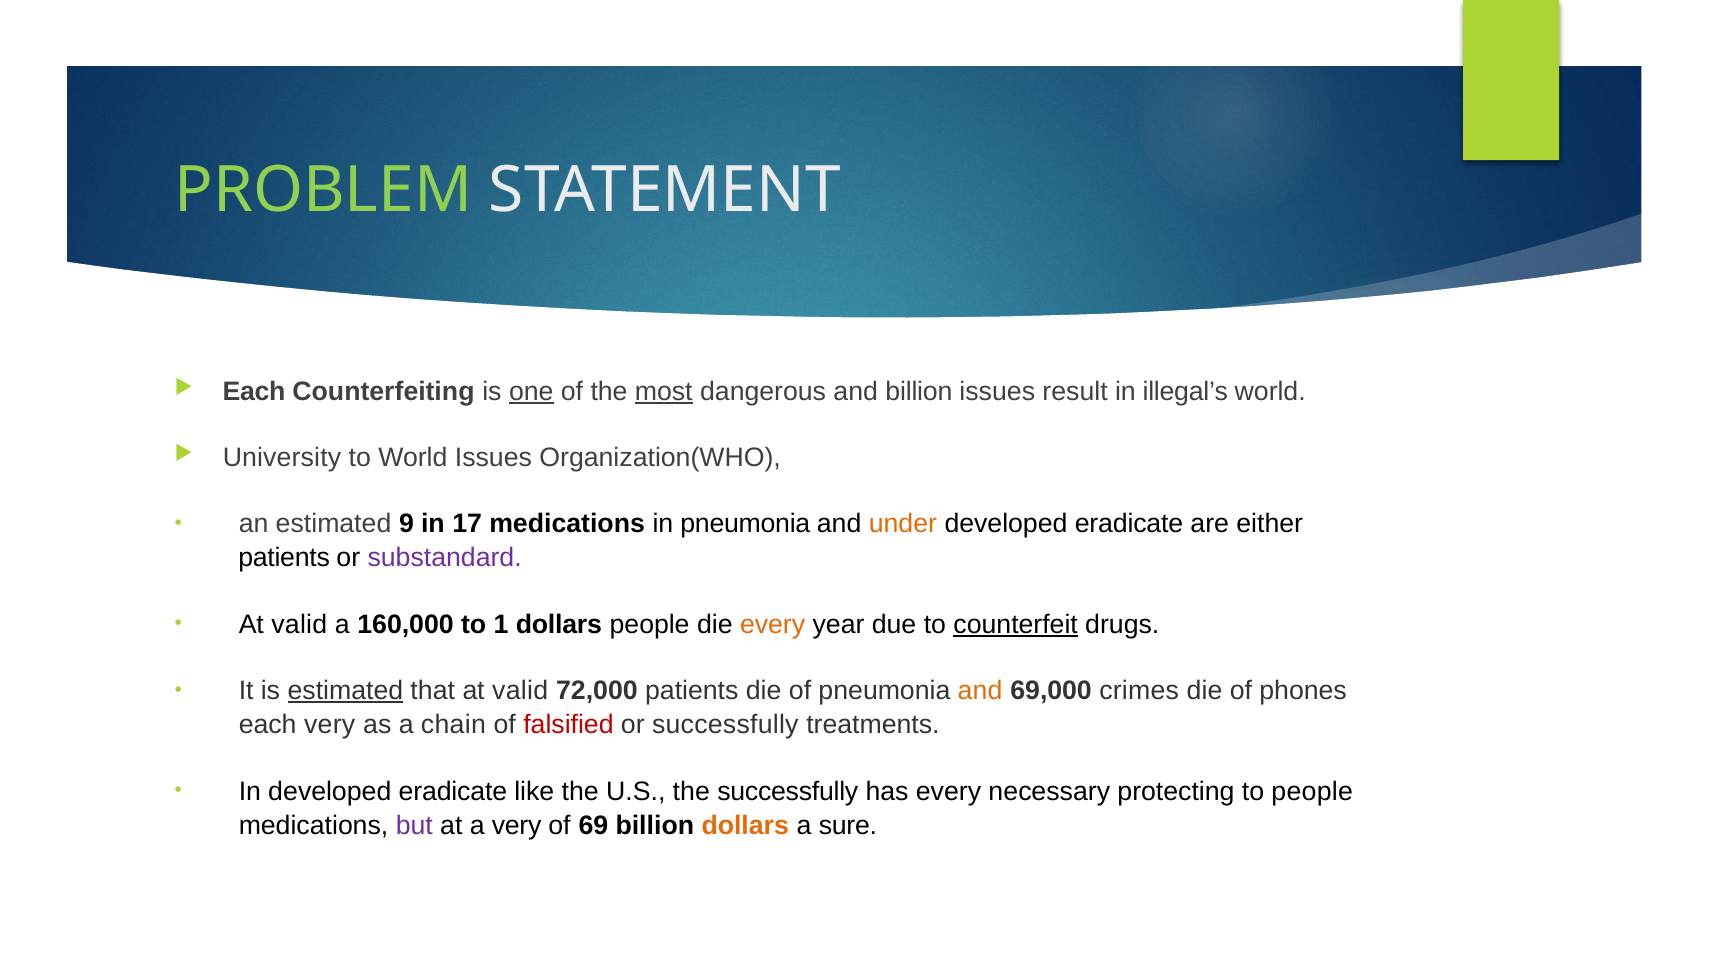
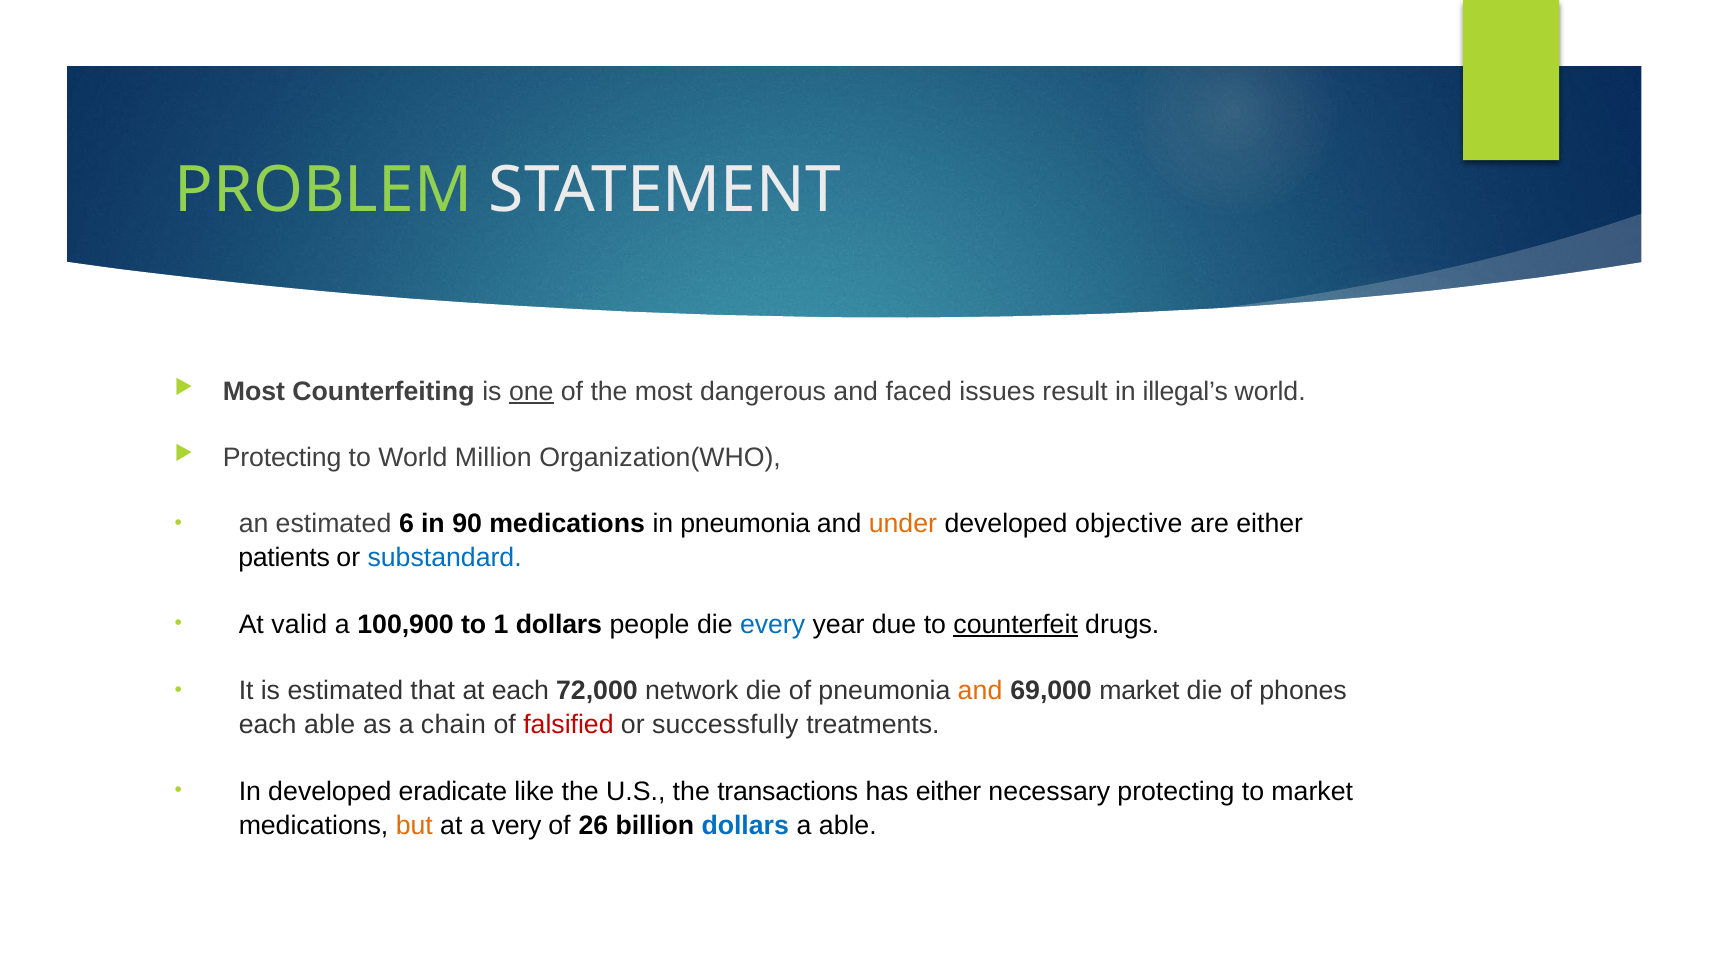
Each at (254, 391): Each -> Most
most at (664, 391) underline: present -> none
and billion: billion -> faced
University at (282, 458): University -> Protecting
World Issues: Issues -> Million
9: 9 -> 6
17: 17 -> 90
eradicate at (1129, 524): eradicate -> objective
substandard colour: purple -> blue
160,000: 160,000 -> 100,900
every at (773, 625) colour: orange -> blue
estimated at (345, 691) underline: present -> none
that at valid: valid -> each
72,000 patients: patients -> network
69,000 crimes: crimes -> market
each very: very -> able
the successfully: successfully -> transactions
has every: every -> either
to people: people -> market
but colour: purple -> orange
69: 69 -> 26
dollars at (745, 826) colour: orange -> blue
a sure: sure -> able
